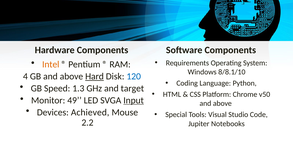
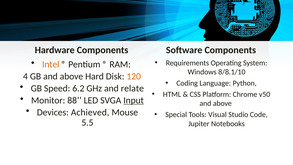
Hard underline: present -> none
120 colour: blue -> orange
1.3: 1.3 -> 6.2
target: target -> relate
49: 49 -> 88
2.2: 2.2 -> 5.5
